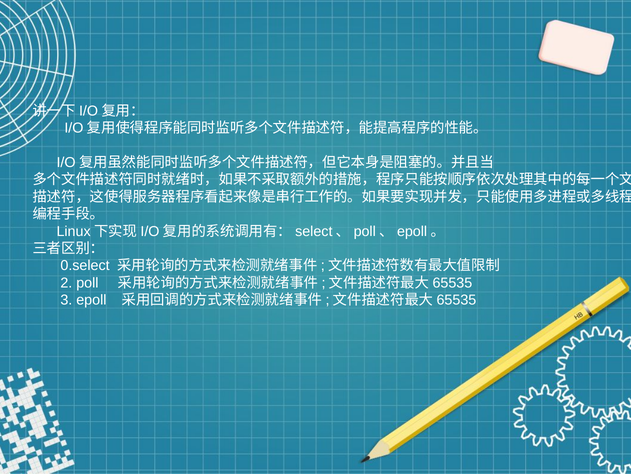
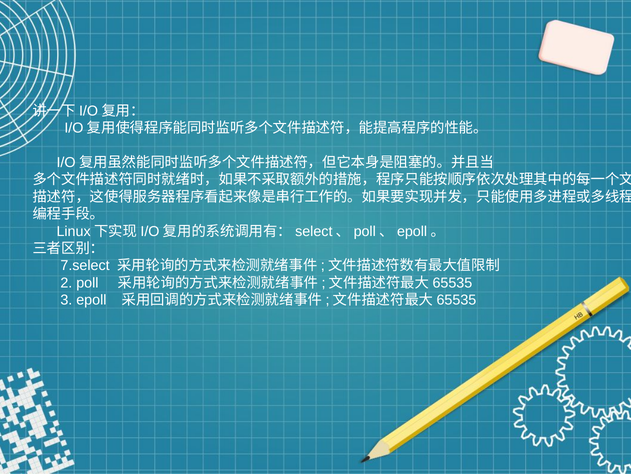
0.select: 0.select -> 7.select
